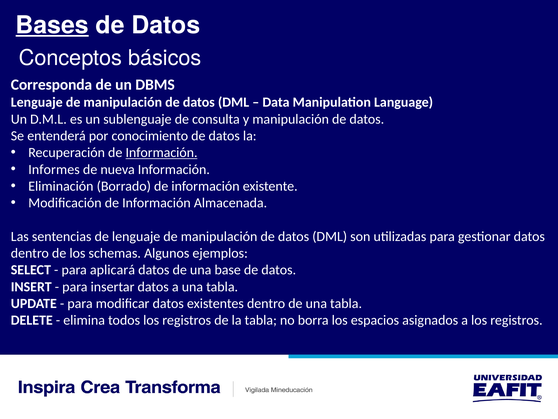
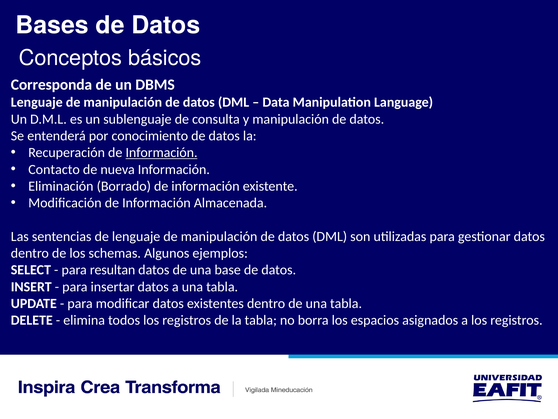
Bases underline: present -> none
Informes: Informes -> Contacto
aplicará: aplicará -> resultan
